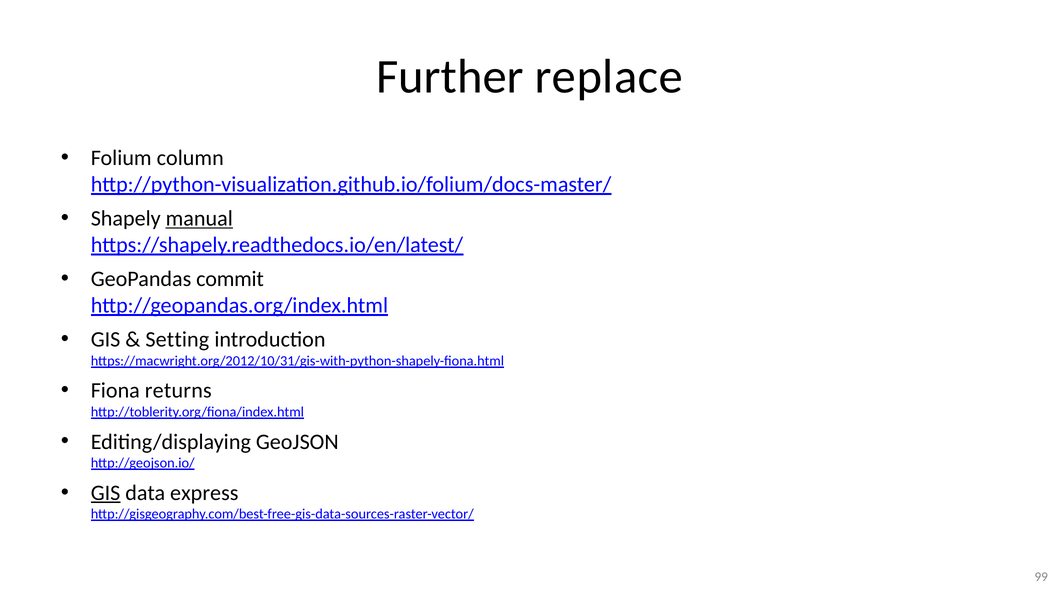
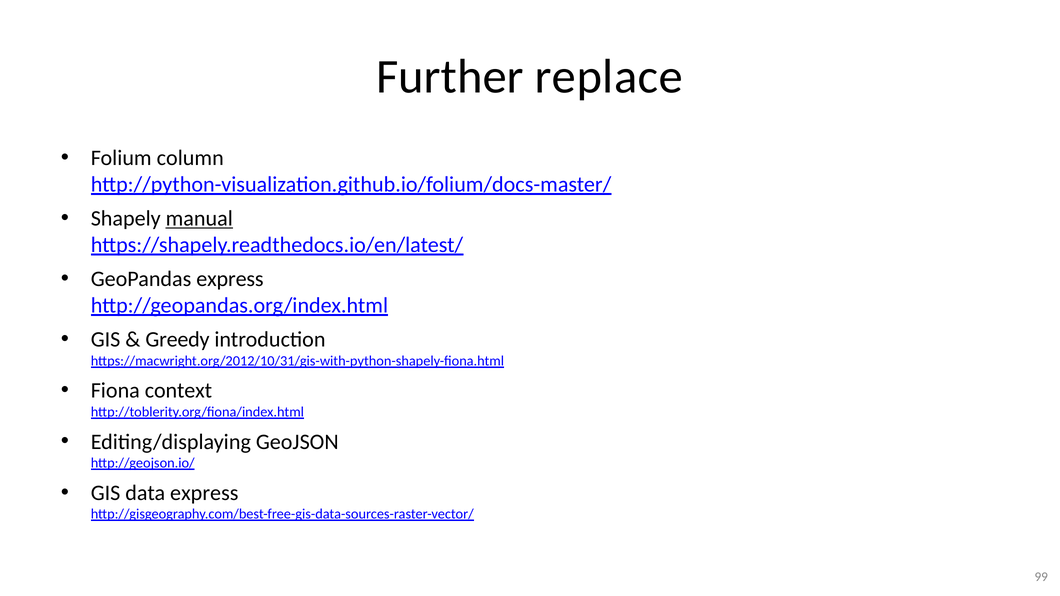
GeoPandas commit: commit -> express
Setting: Setting -> Greedy
returns: returns -> context
GIS at (106, 493) underline: present -> none
